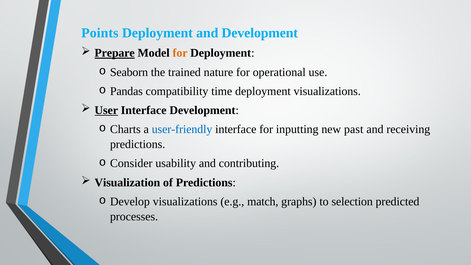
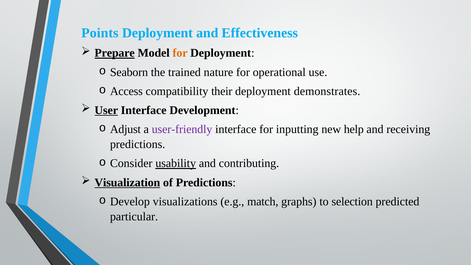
and Development: Development -> Effectiveness
Pandas: Pandas -> Access
time: time -> their
deployment visualizations: visualizations -> demonstrates
Charts: Charts -> Adjust
user-friendly colour: blue -> purple
past: past -> help
usability underline: none -> present
Visualization underline: none -> present
processes: processes -> particular
